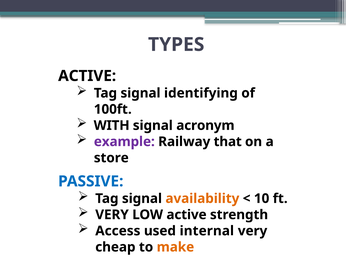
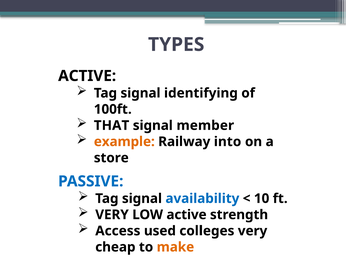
WITH: WITH -> THAT
acronym: acronym -> member
example colour: purple -> orange
that: that -> into
availability colour: orange -> blue
internal: internal -> colleges
